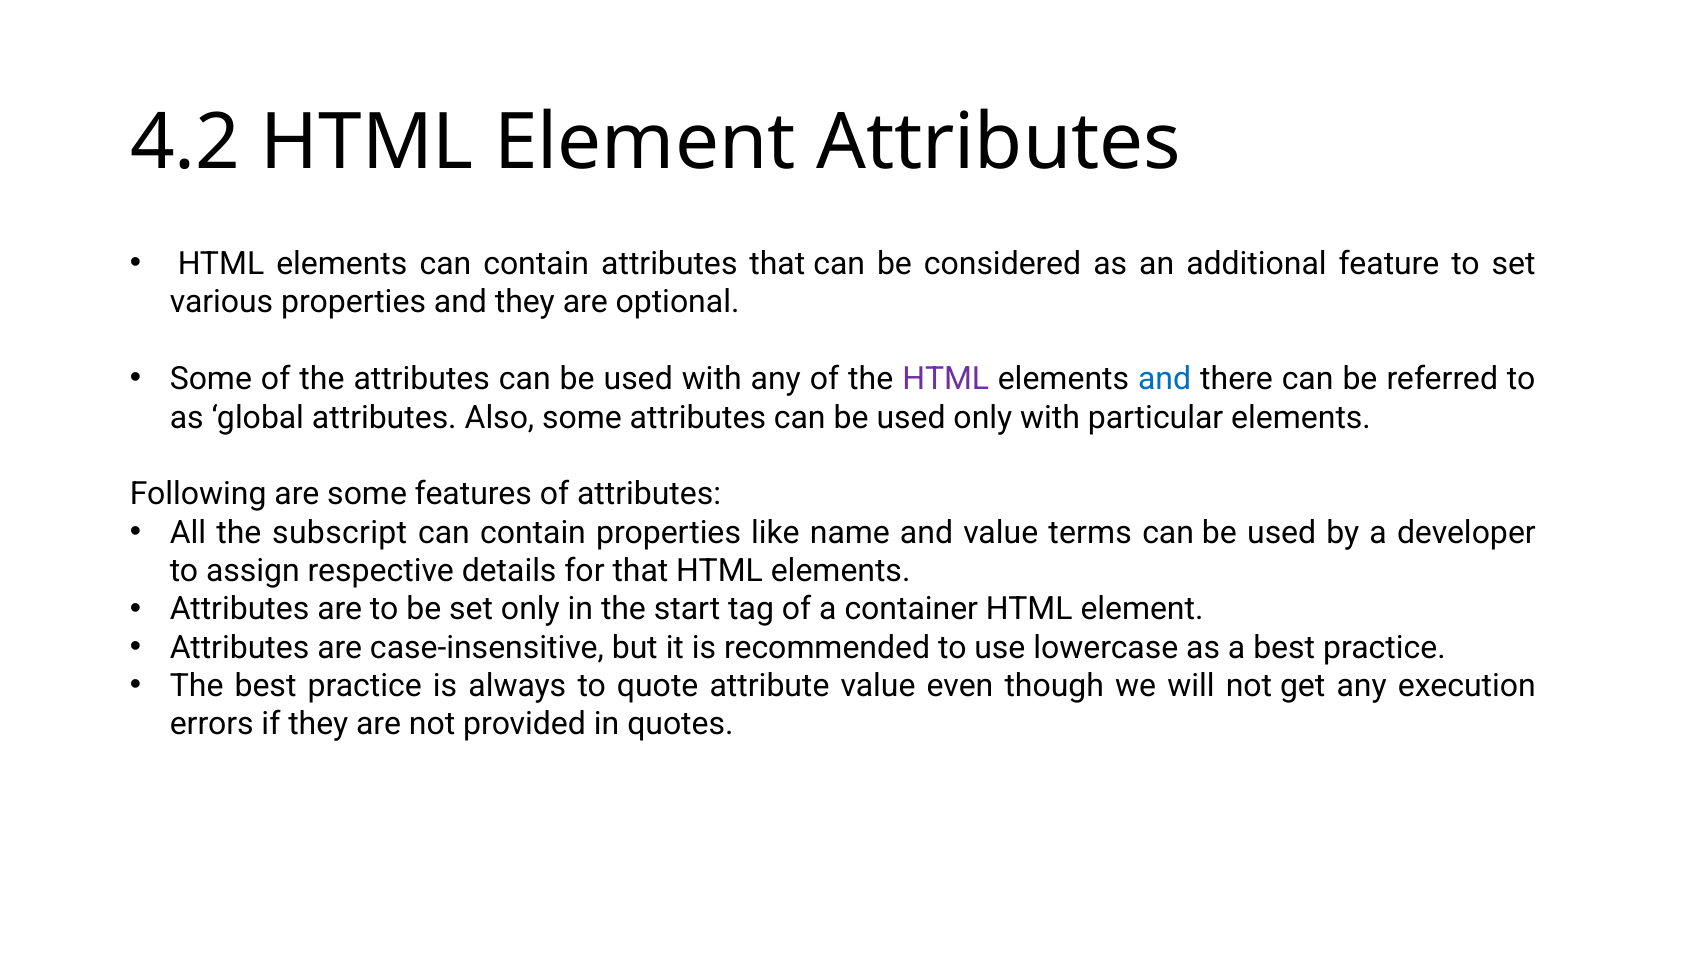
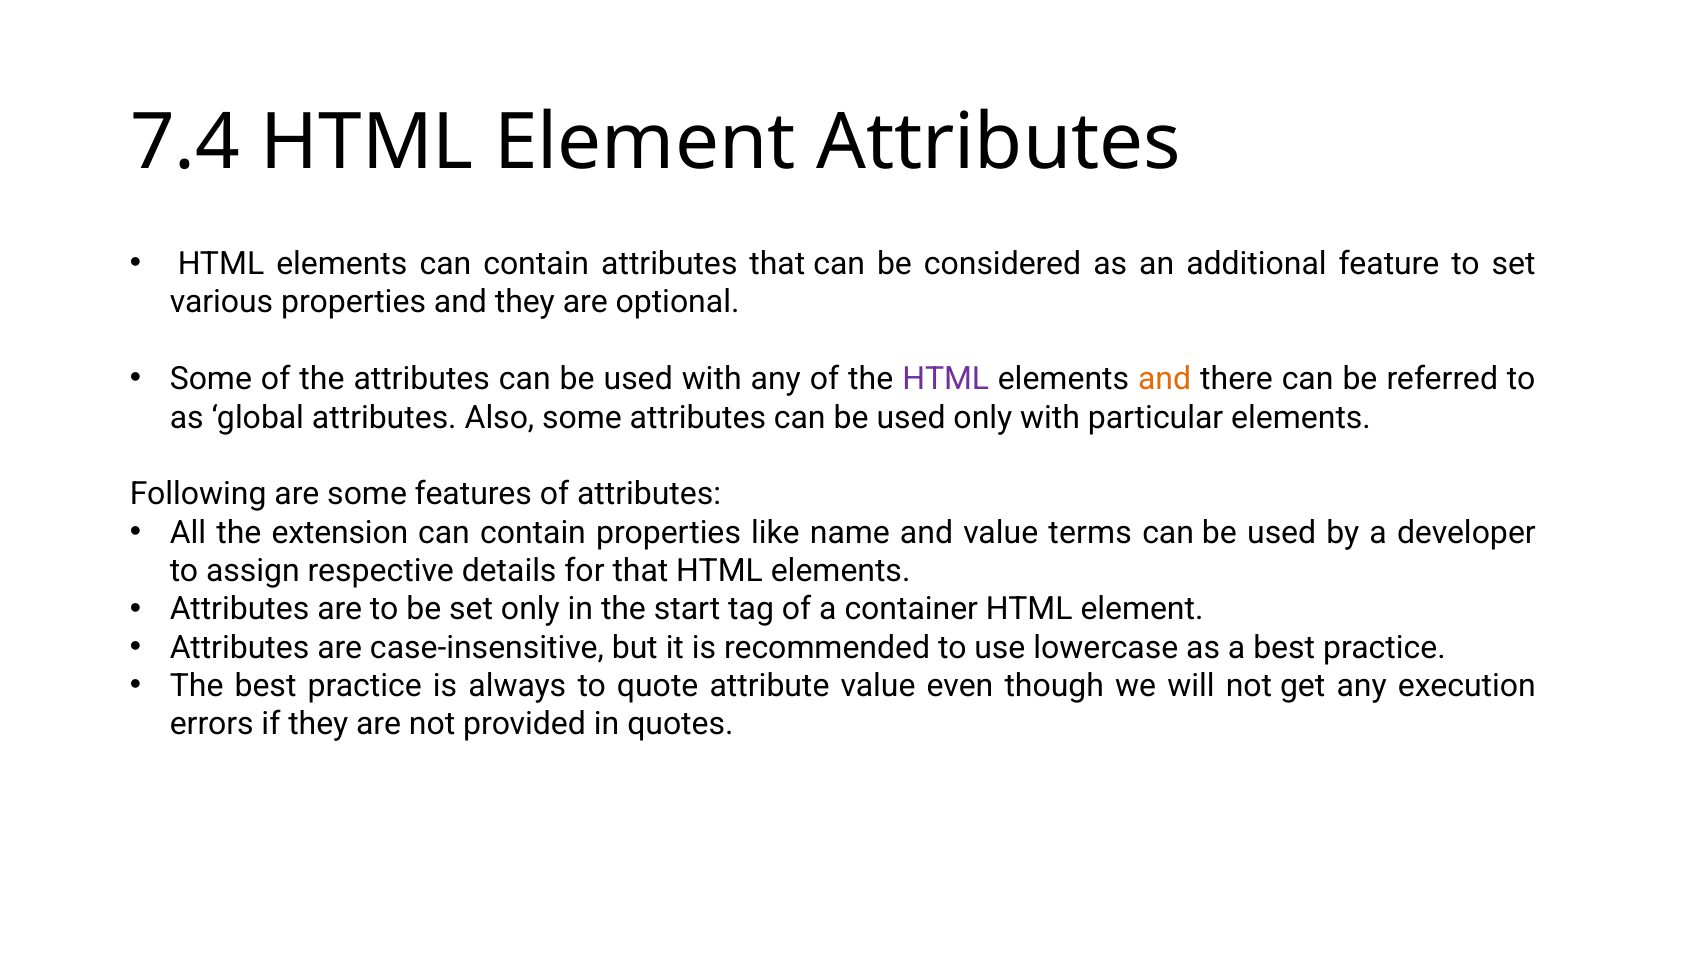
4.2: 4.2 -> 7.4
and at (1165, 379) colour: blue -> orange
subscript: subscript -> extension
